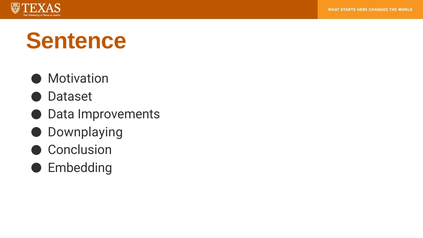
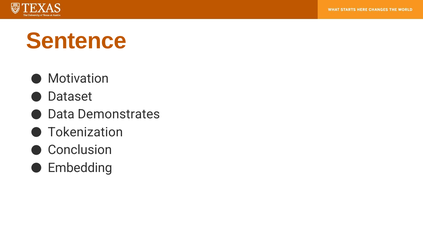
Improvements: Improvements -> Demonstrates
Downplaying: Downplaying -> Tokenization
